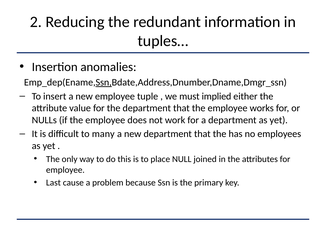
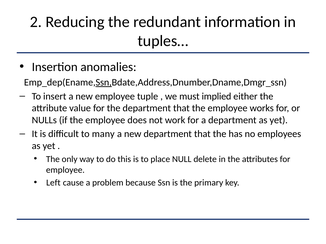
joined: joined -> delete
Last: Last -> Left
